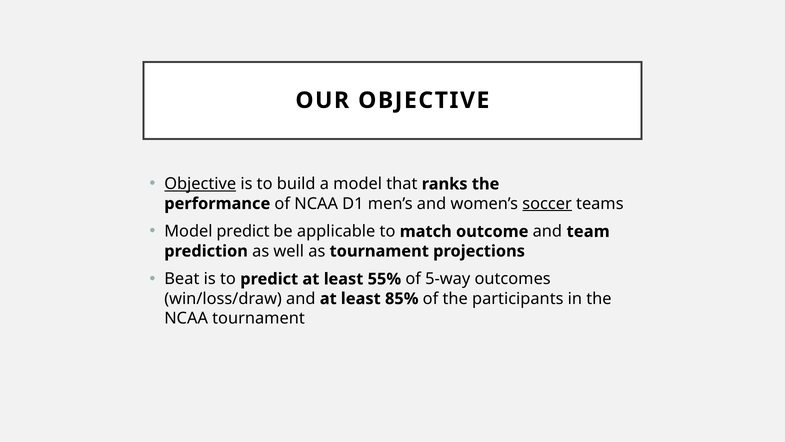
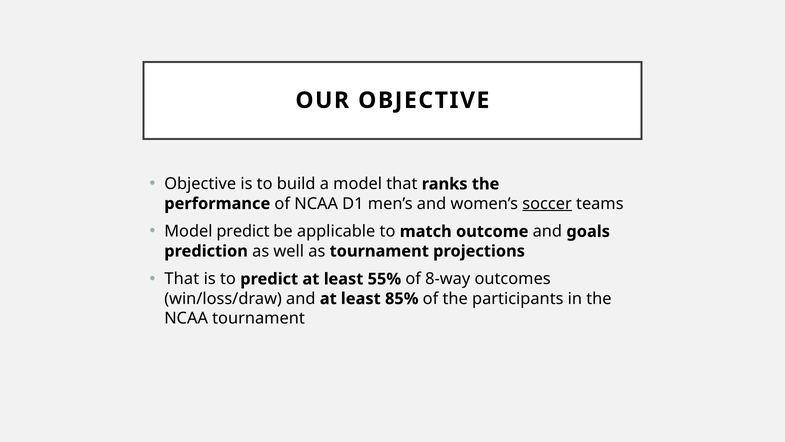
Objective at (200, 184) underline: present -> none
team: team -> goals
Beat at (182, 279): Beat -> That
5-way: 5-way -> 8-way
